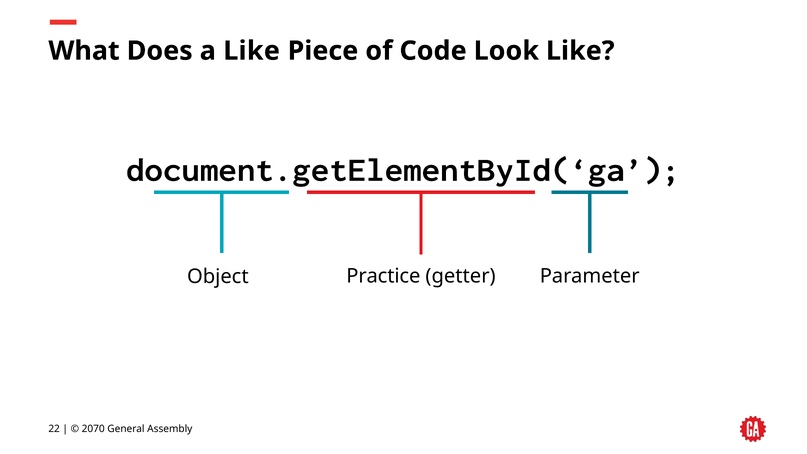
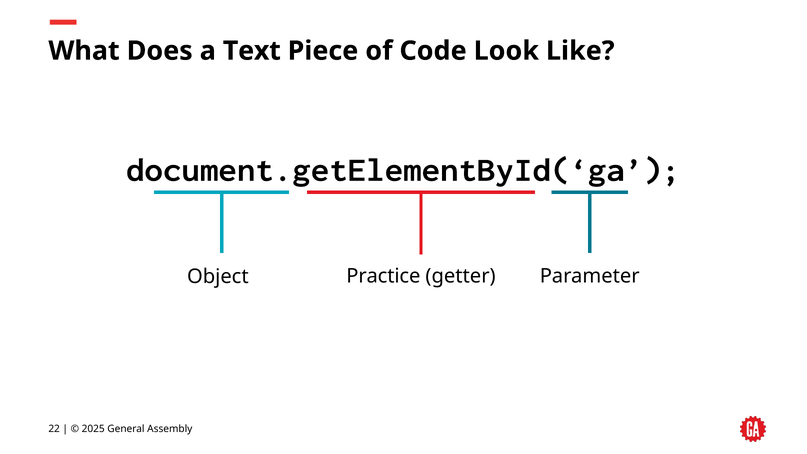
a Like: Like -> Text
2070: 2070 -> 2025
